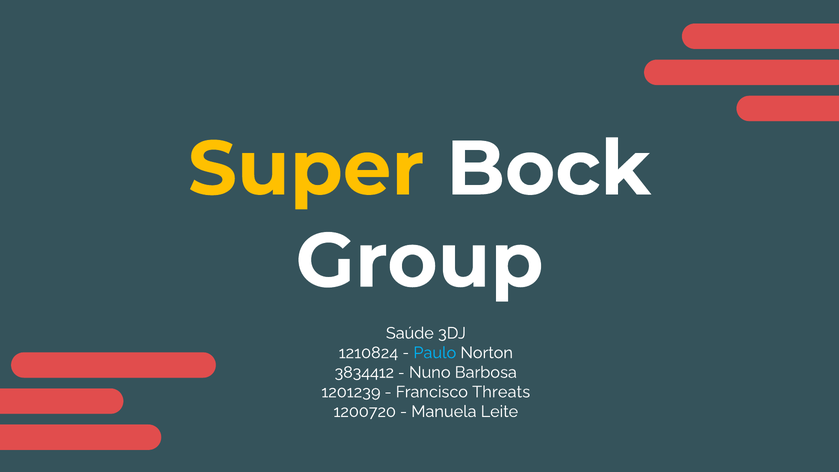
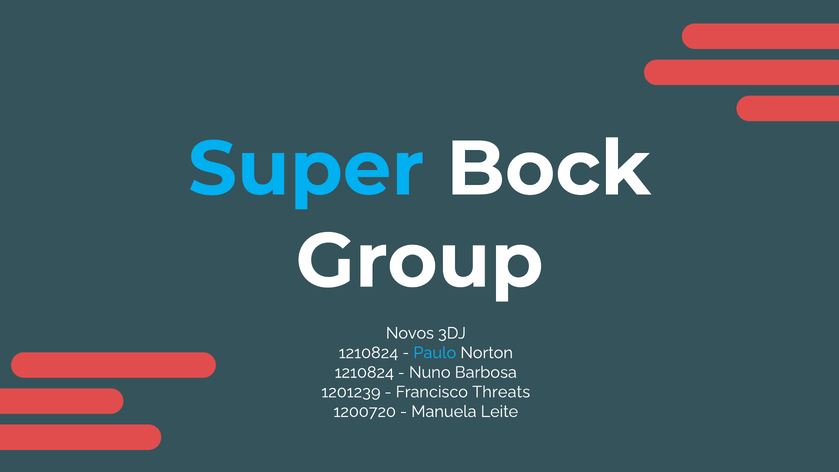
Super colour: yellow -> light blue
Saúde: Saúde -> Novos
3834412 at (364, 372): 3834412 -> 1210824
